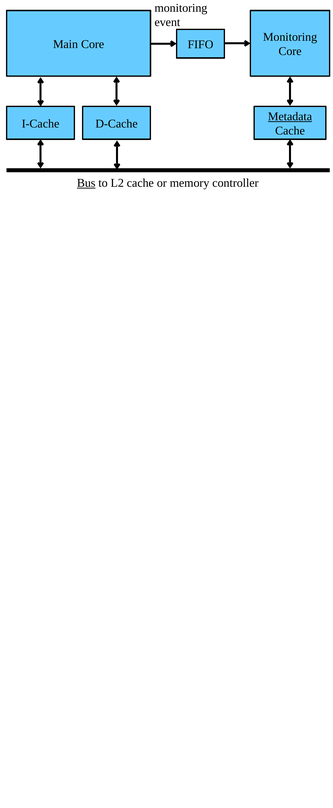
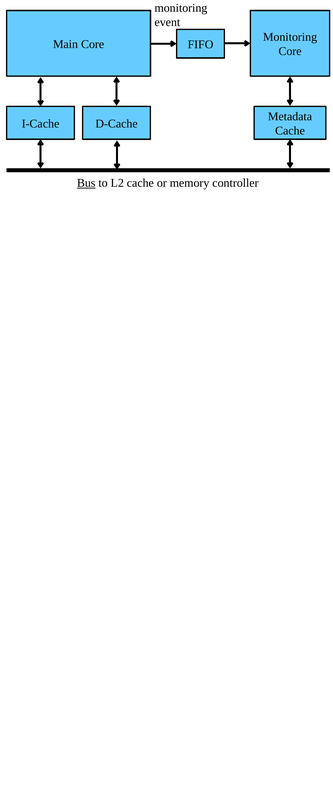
Metadata underline: present -> none
